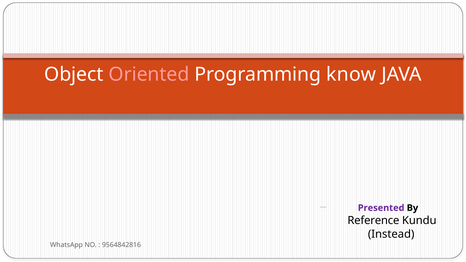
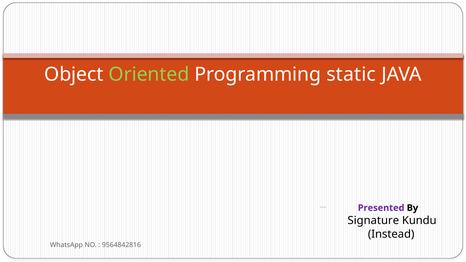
Oriented colour: pink -> light green
know: know -> static
Reference: Reference -> Signature
